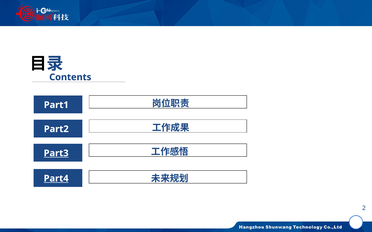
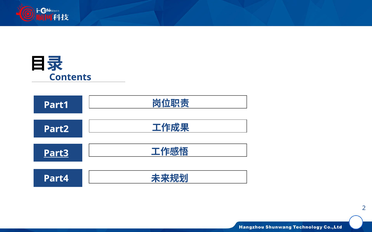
Part4 underline: present -> none
